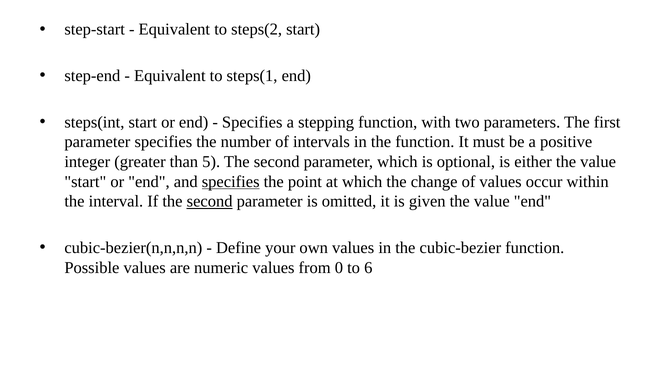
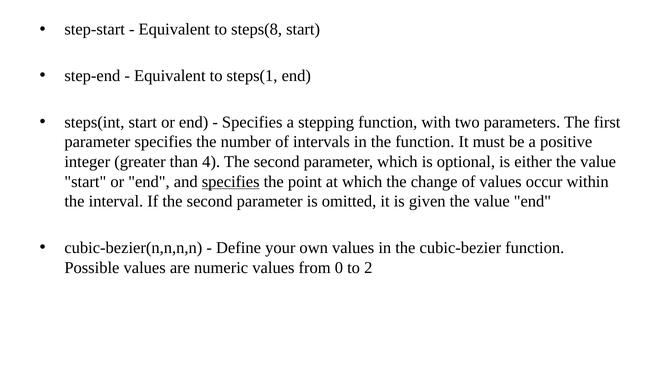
steps(2: steps(2 -> steps(8
5: 5 -> 4
second at (210, 201) underline: present -> none
6: 6 -> 2
